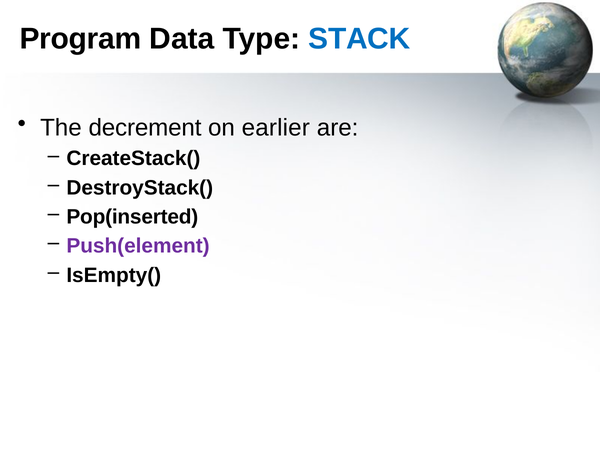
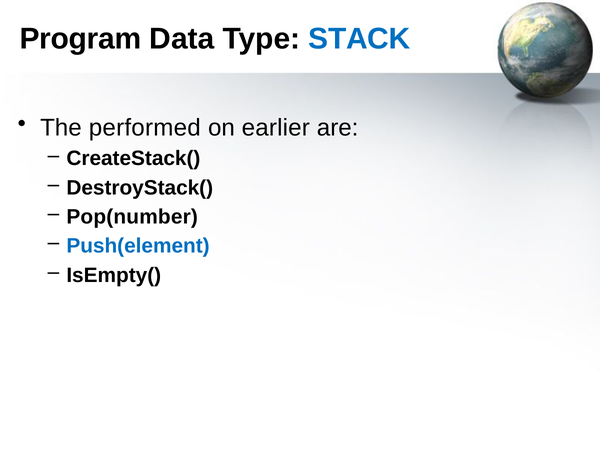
decrement: decrement -> performed
Pop(inserted: Pop(inserted -> Pop(number
Push(element colour: purple -> blue
